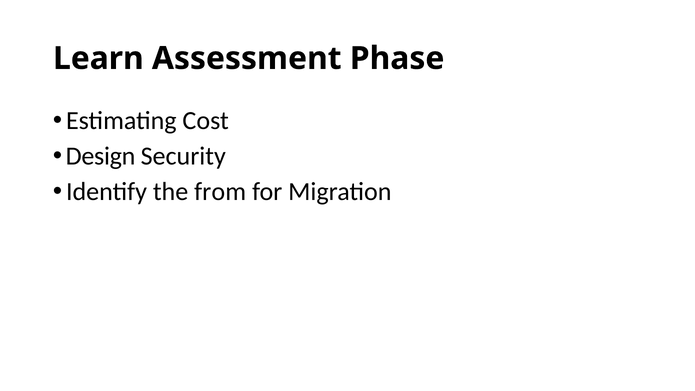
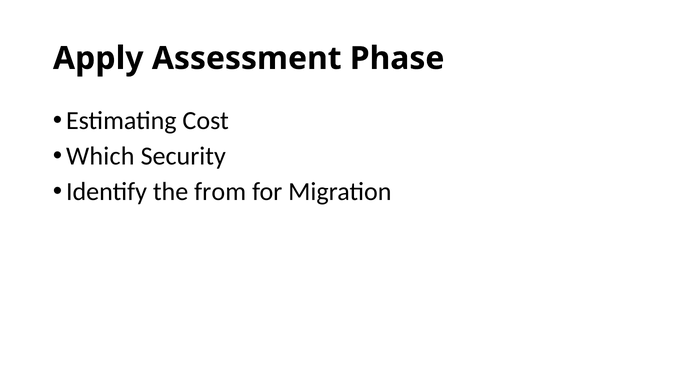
Learn: Learn -> Apply
Design: Design -> Which
